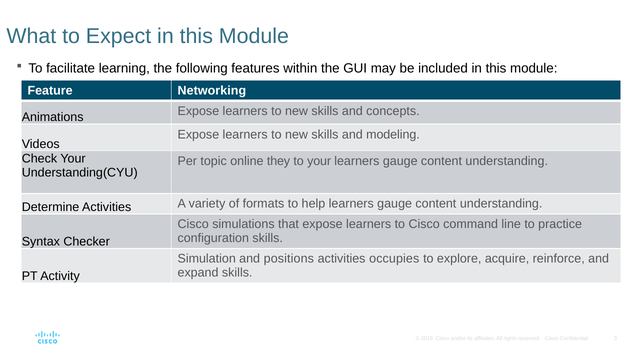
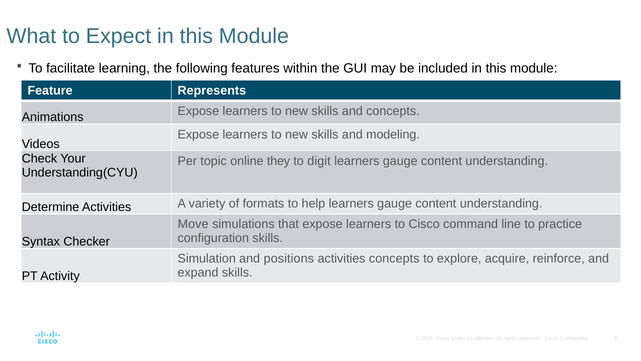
Networking: Networking -> Represents
to your: your -> digit
Cisco at (193, 224): Cisco -> Move
activities occupies: occupies -> concepts
